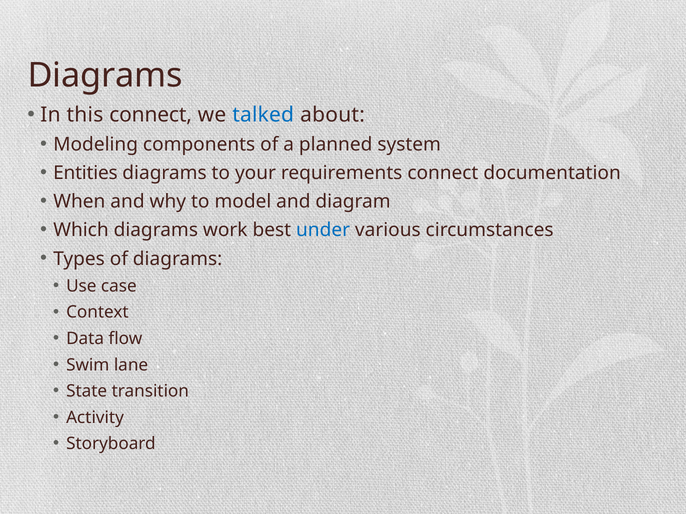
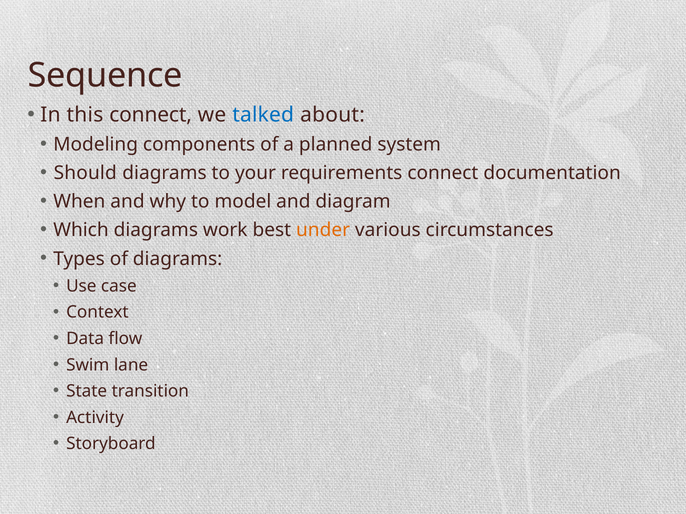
Diagrams at (105, 76): Diagrams -> Sequence
Entities: Entities -> Should
under colour: blue -> orange
